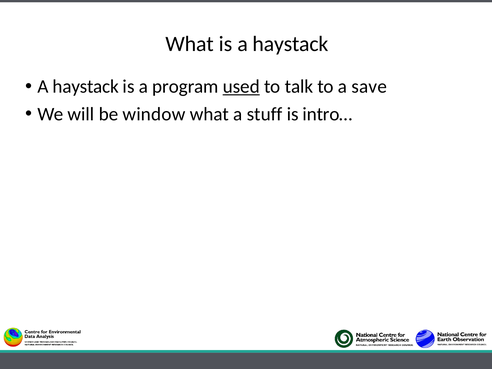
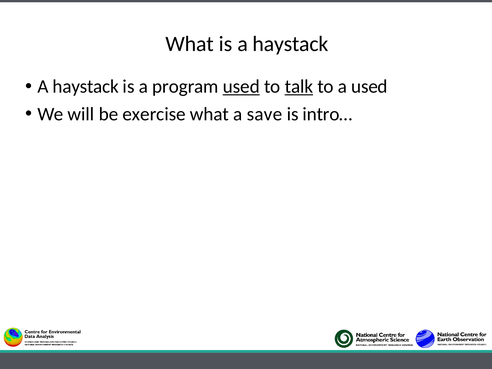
talk underline: none -> present
a save: save -> used
window: window -> exercise
stuff: stuff -> save
